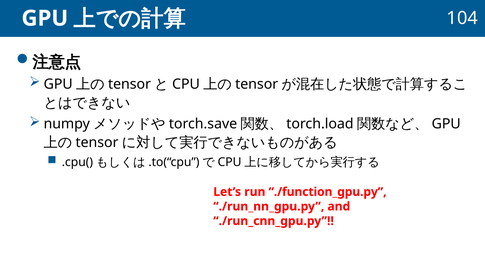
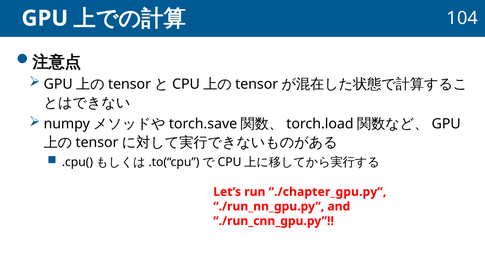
./function_gpu.py: ./function_gpu.py -> ./chapter_gpu.py
